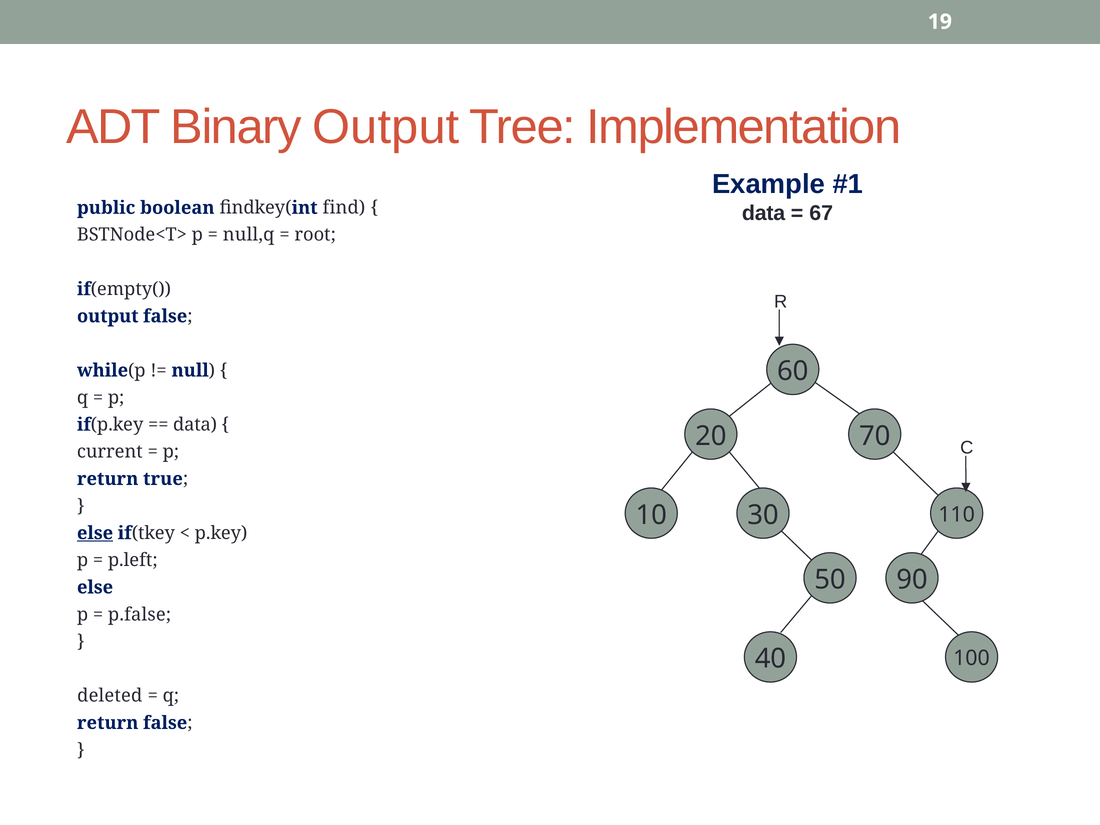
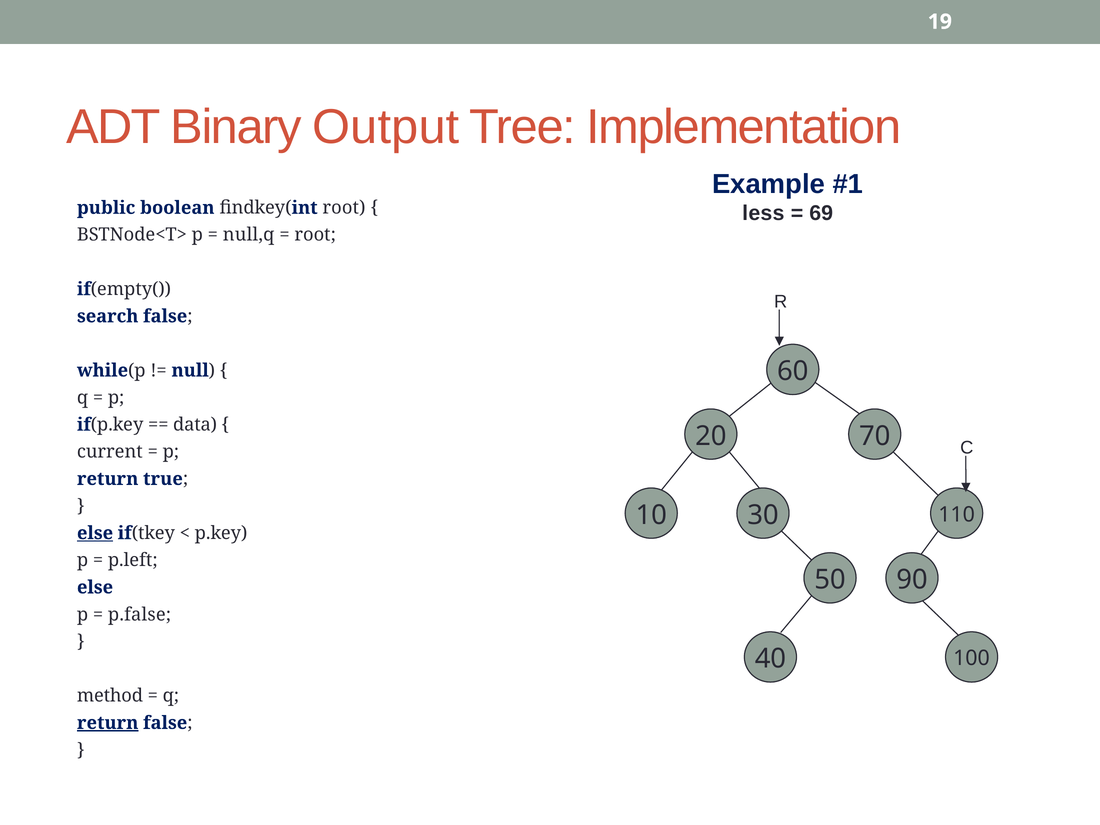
findkey(int find: find -> root
data at (764, 213): data -> less
67: 67 -> 69
output at (108, 316): output -> search
deleted: deleted -> method
return at (108, 723) underline: none -> present
